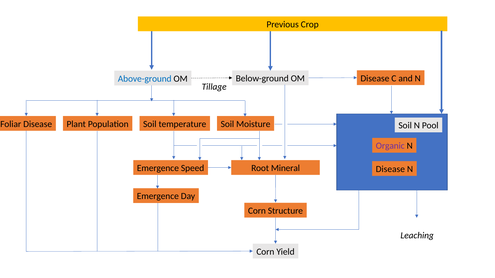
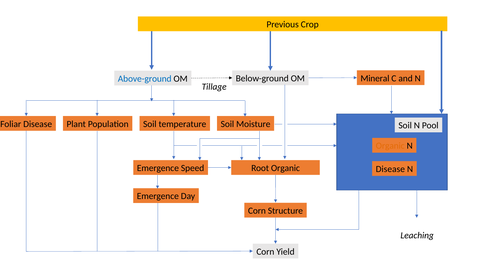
Disease at (375, 78): Disease -> Mineral
Organic at (390, 146) colour: purple -> orange
Root Mineral: Mineral -> Organic
